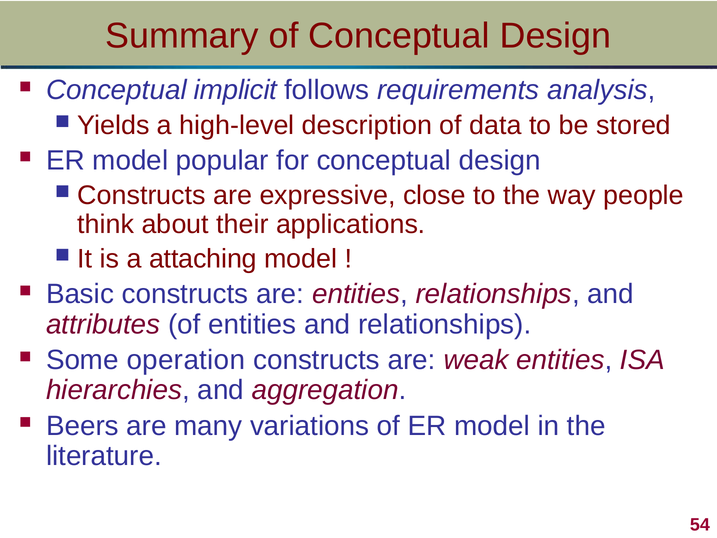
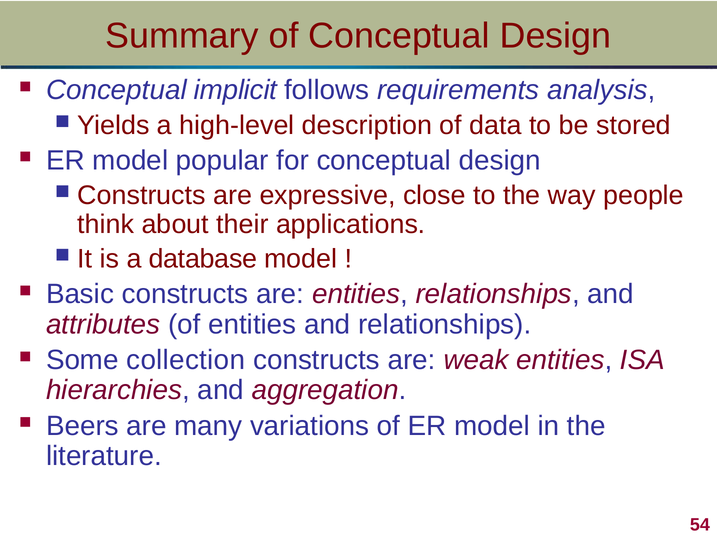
attaching: attaching -> database
operation: operation -> collection
